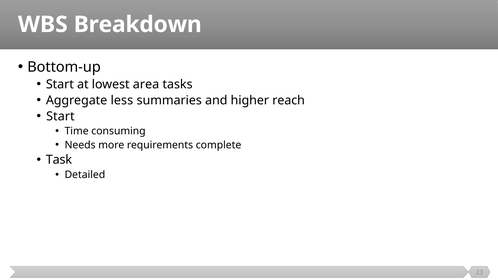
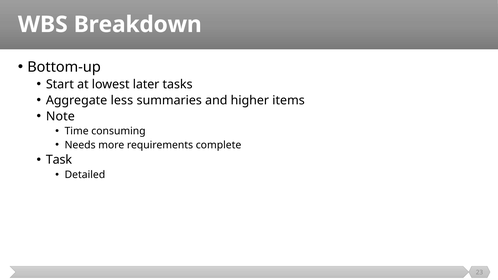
area: area -> later
reach: reach -> items
Start at (60, 116): Start -> Note
